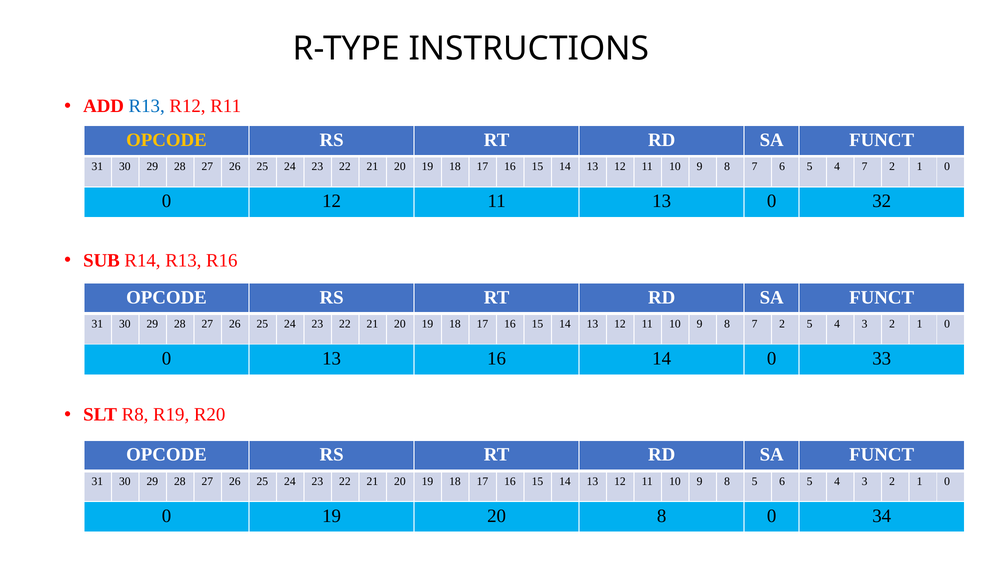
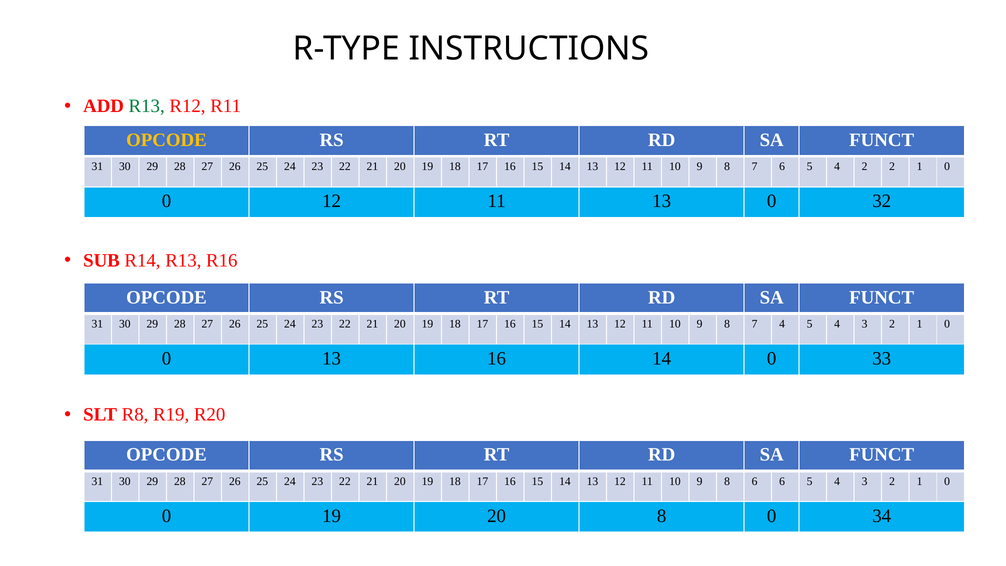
R13 at (147, 106) colour: blue -> green
4 7: 7 -> 2
8 7 2: 2 -> 4
8 5: 5 -> 6
